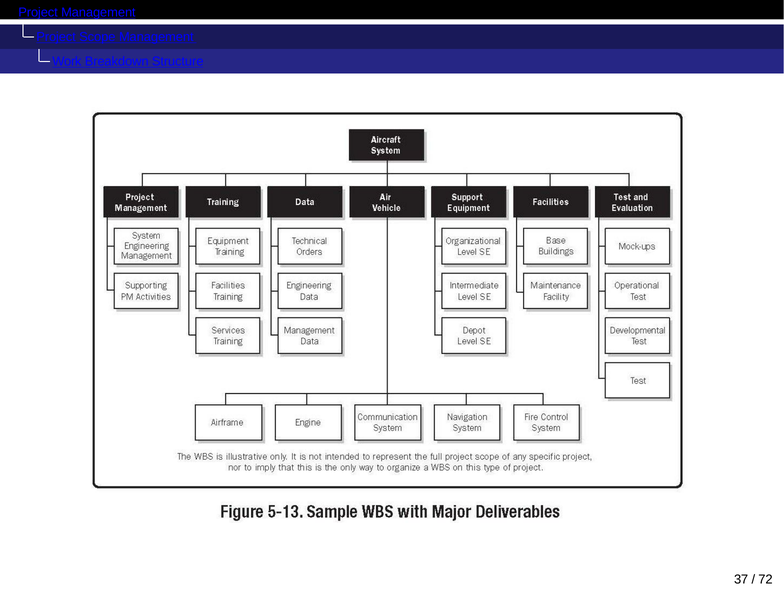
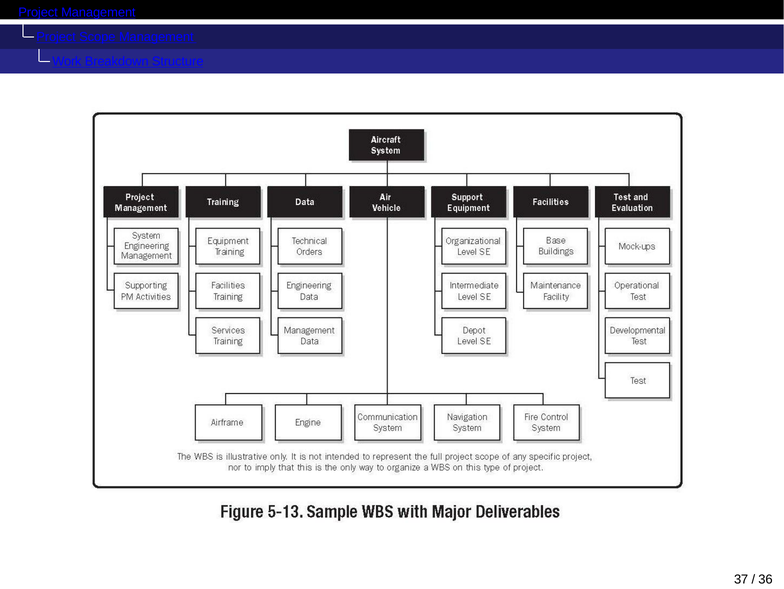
72: 72 -> 36
